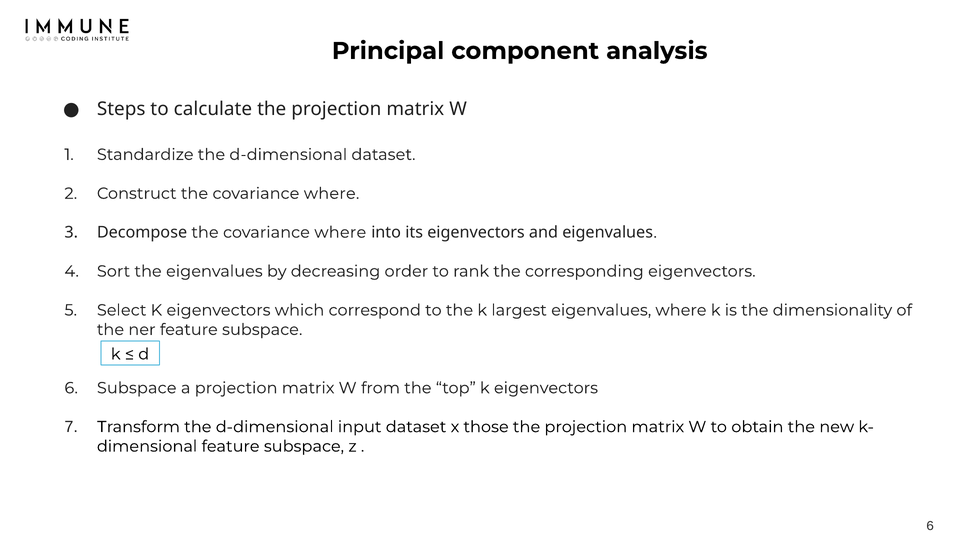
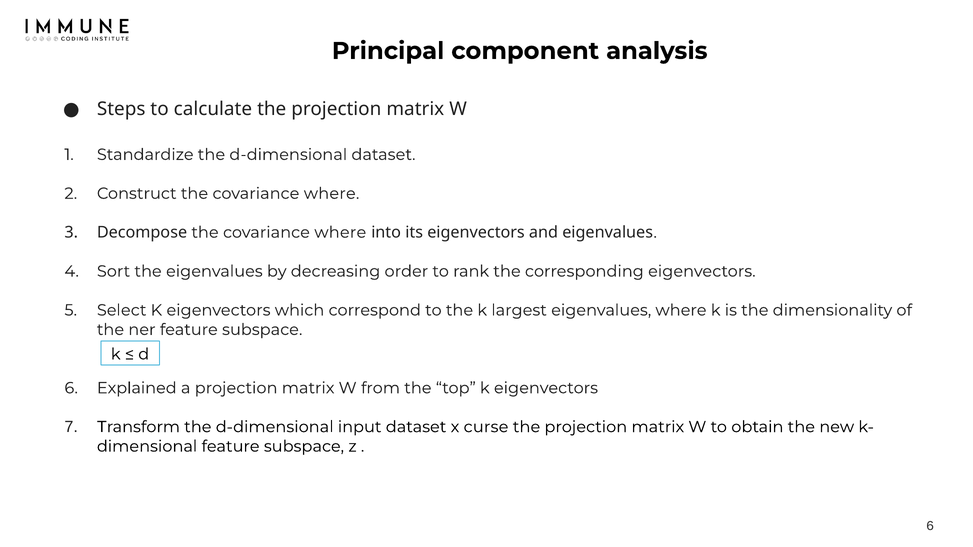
Subspace at (137, 388): Subspace -> Explained
those: those -> curse
